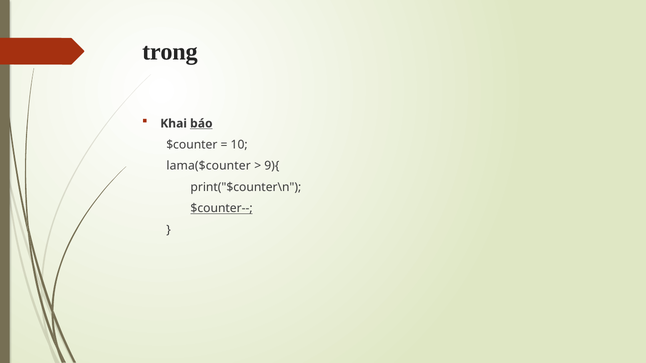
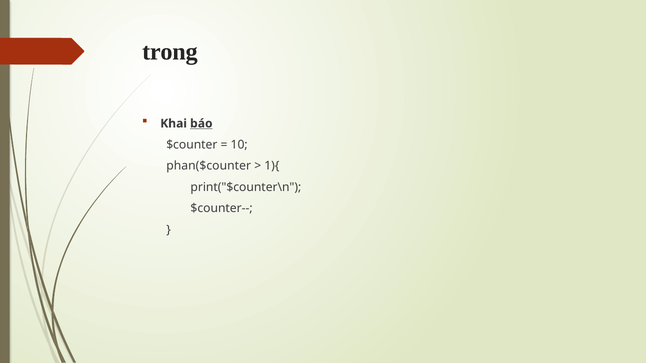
lama($counter: lama($counter -> phan($counter
9){: 9){ -> 1){
$counter-- underline: present -> none
